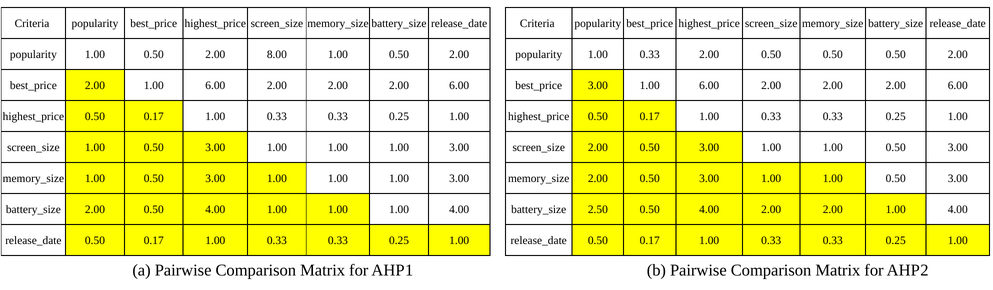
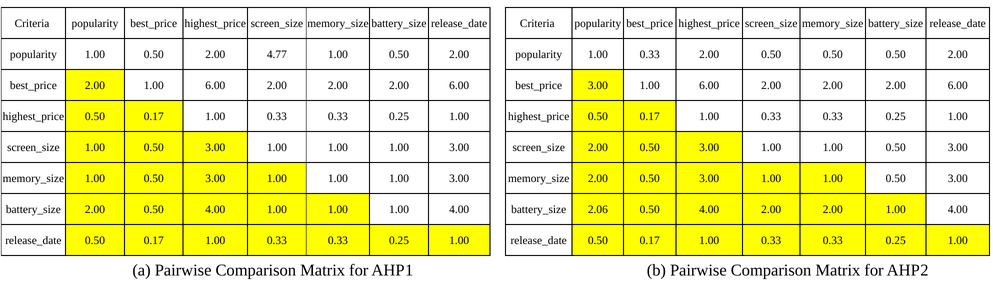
8.00: 8.00 -> 4.77
2.50: 2.50 -> 2.06
